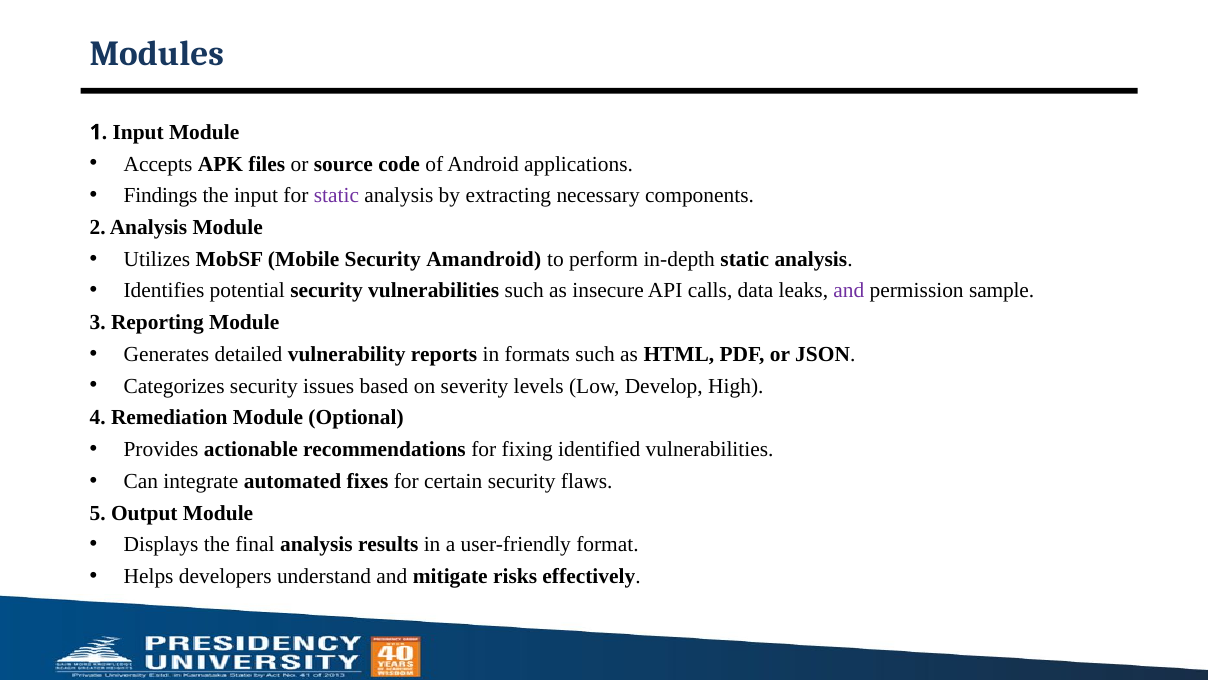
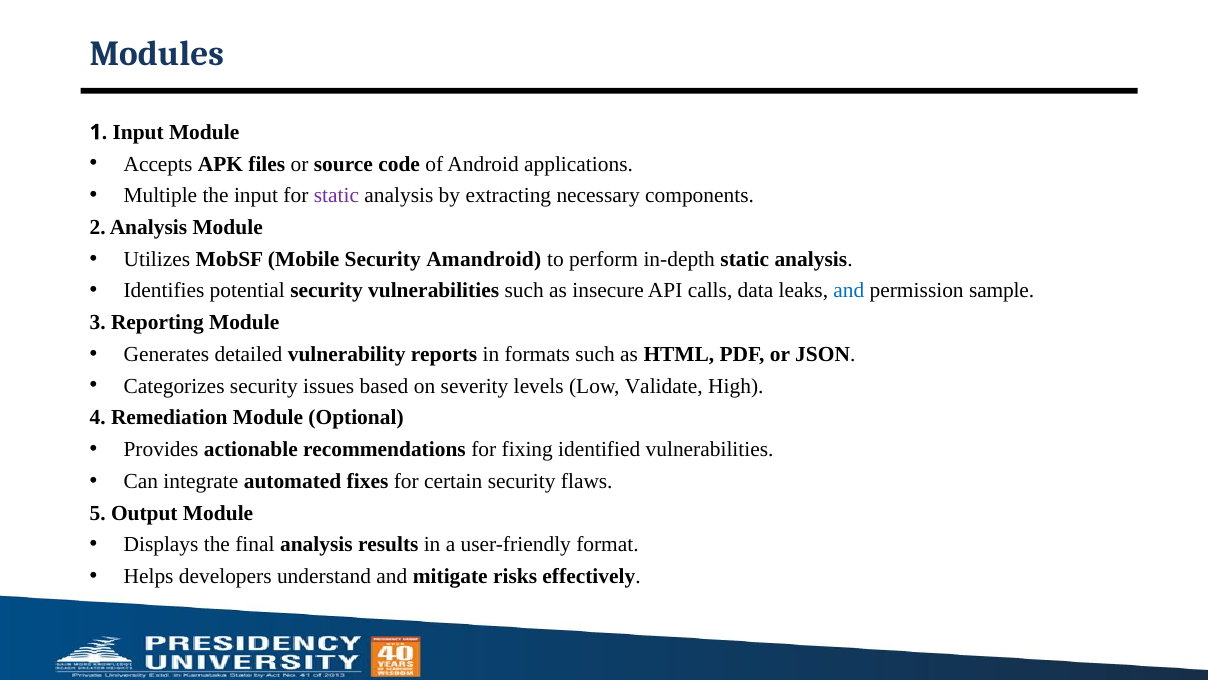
Findings: Findings -> Multiple
and at (849, 291) colour: purple -> blue
Develop: Develop -> Validate
